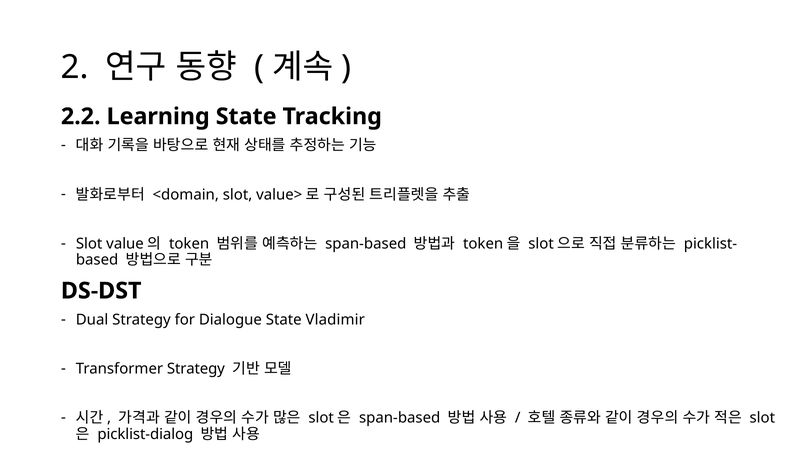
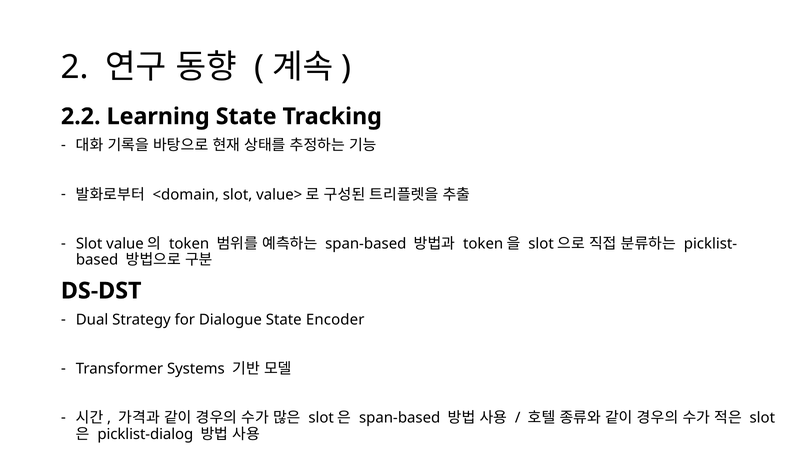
Vladimir: Vladimir -> Encoder
Transformer Strategy: Strategy -> Systems
